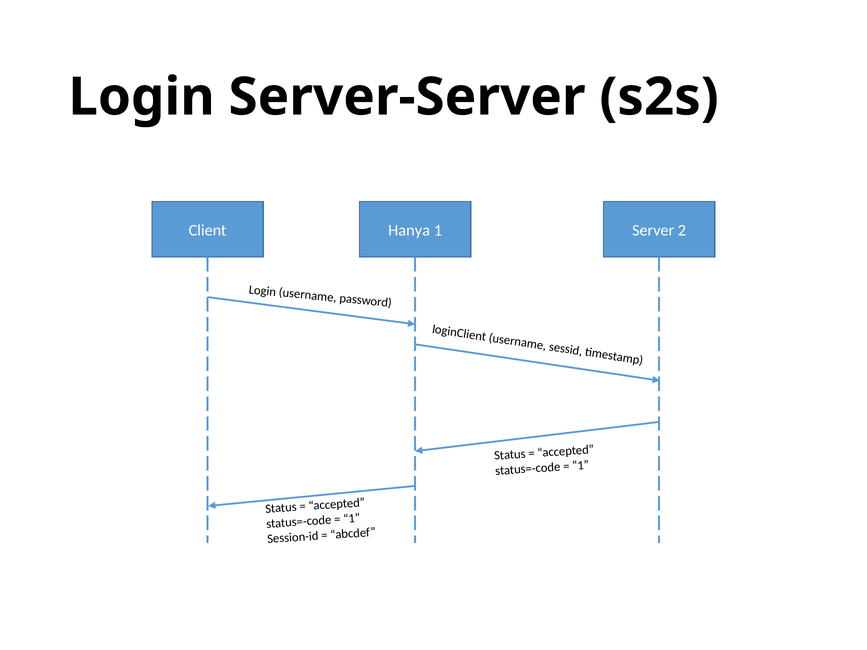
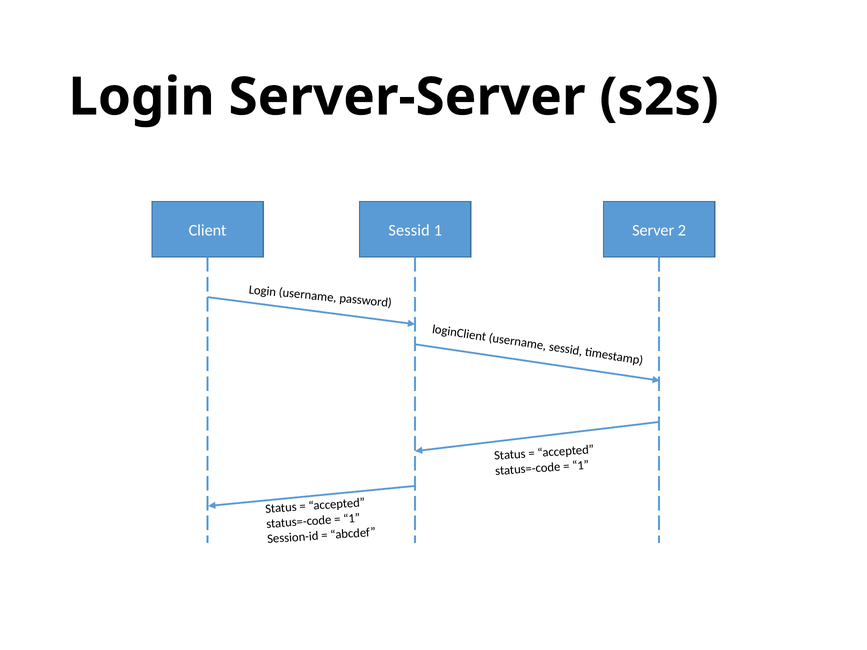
Client Hanya: Hanya -> Sessid
